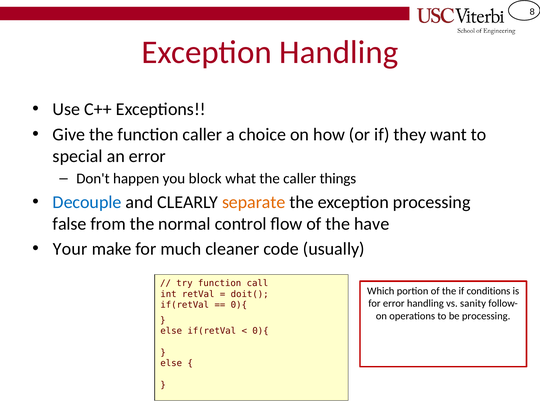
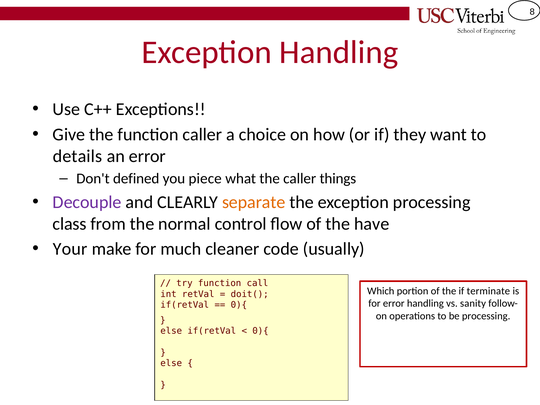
special: special -> details
happen: happen -> defined
block: block -> piece
Decouple colour: blue -> purple
false: false -> class
conditions: conditions -> terminate
